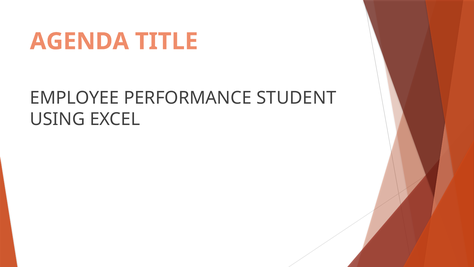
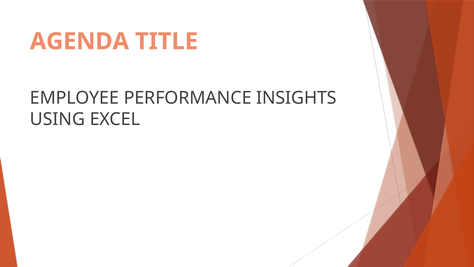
STUDENT: STUDENT -> INSIGHTS
